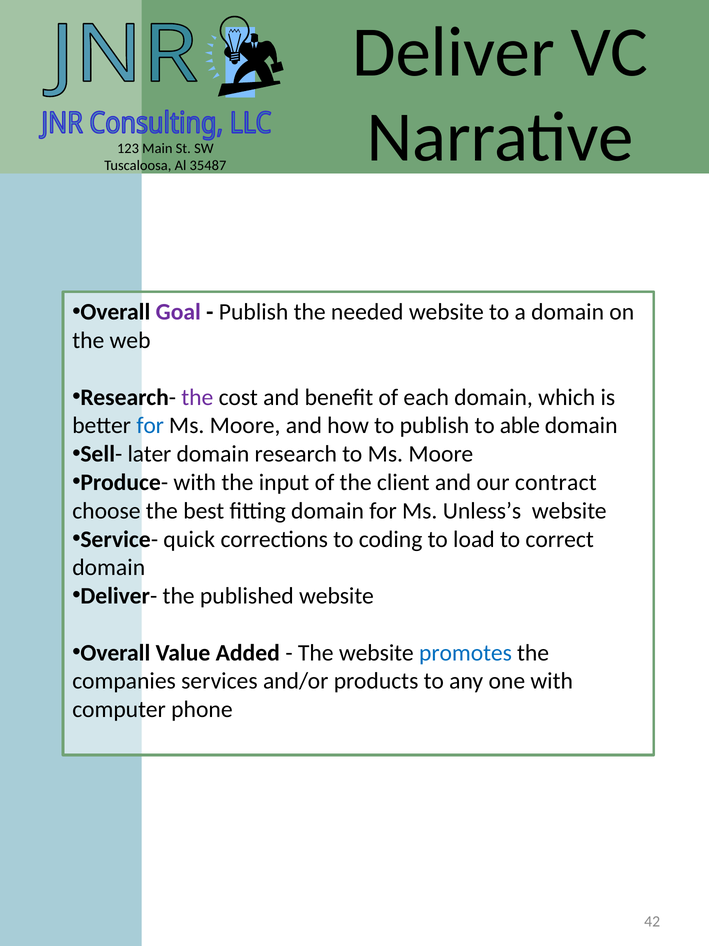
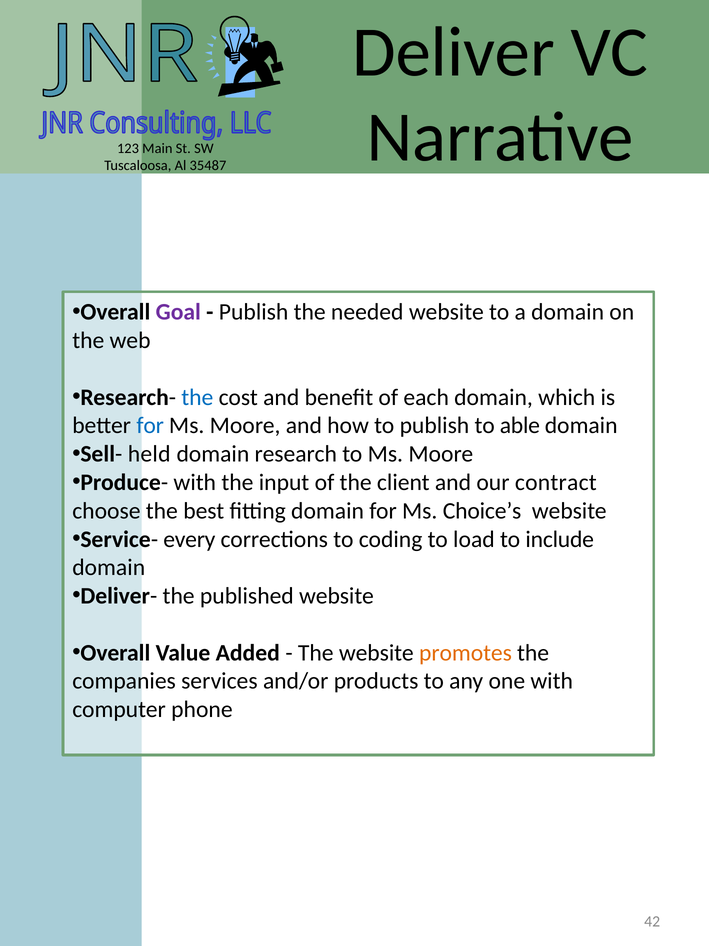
the at (197, 397) colour: purple -> blue
later: later -> held
Unless’s: Unless’s -> Choice’s
quick: quick -> every
correct: correct -> include
promotes colour: blue -> orange
